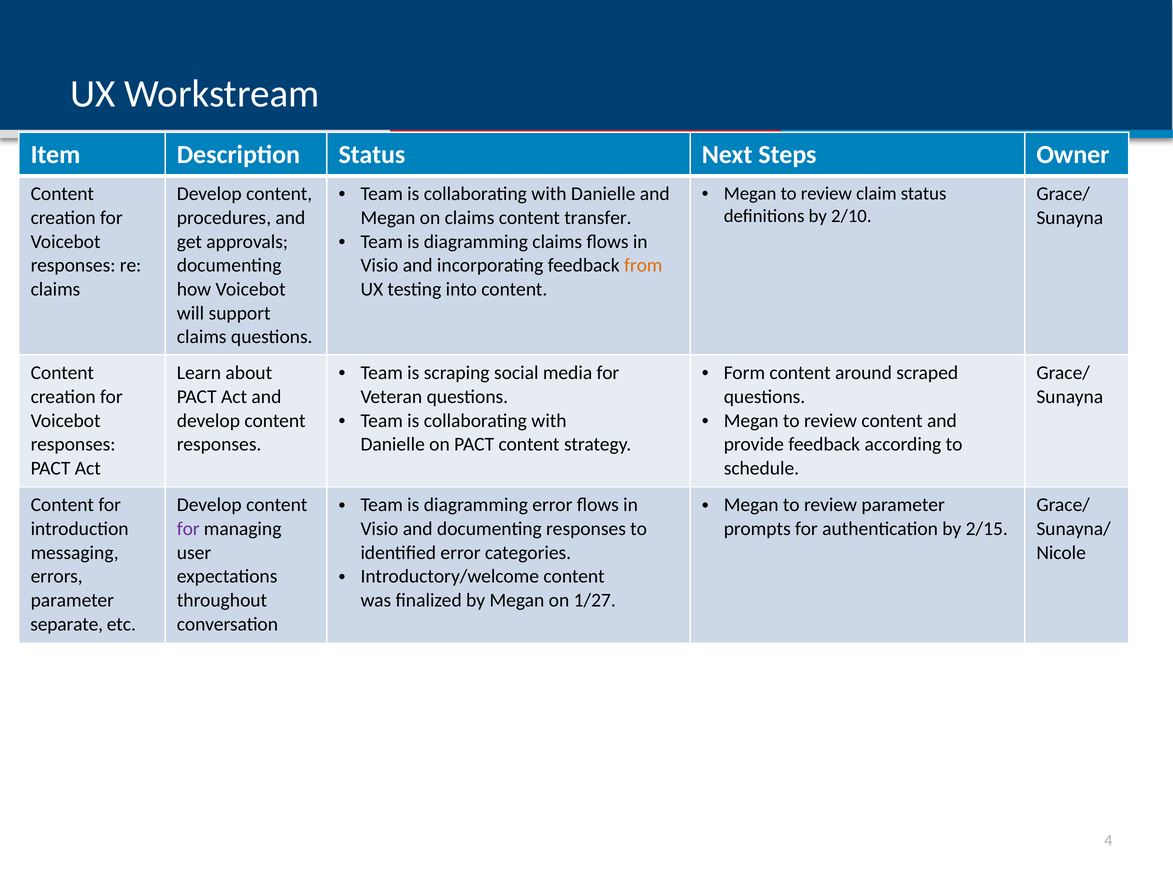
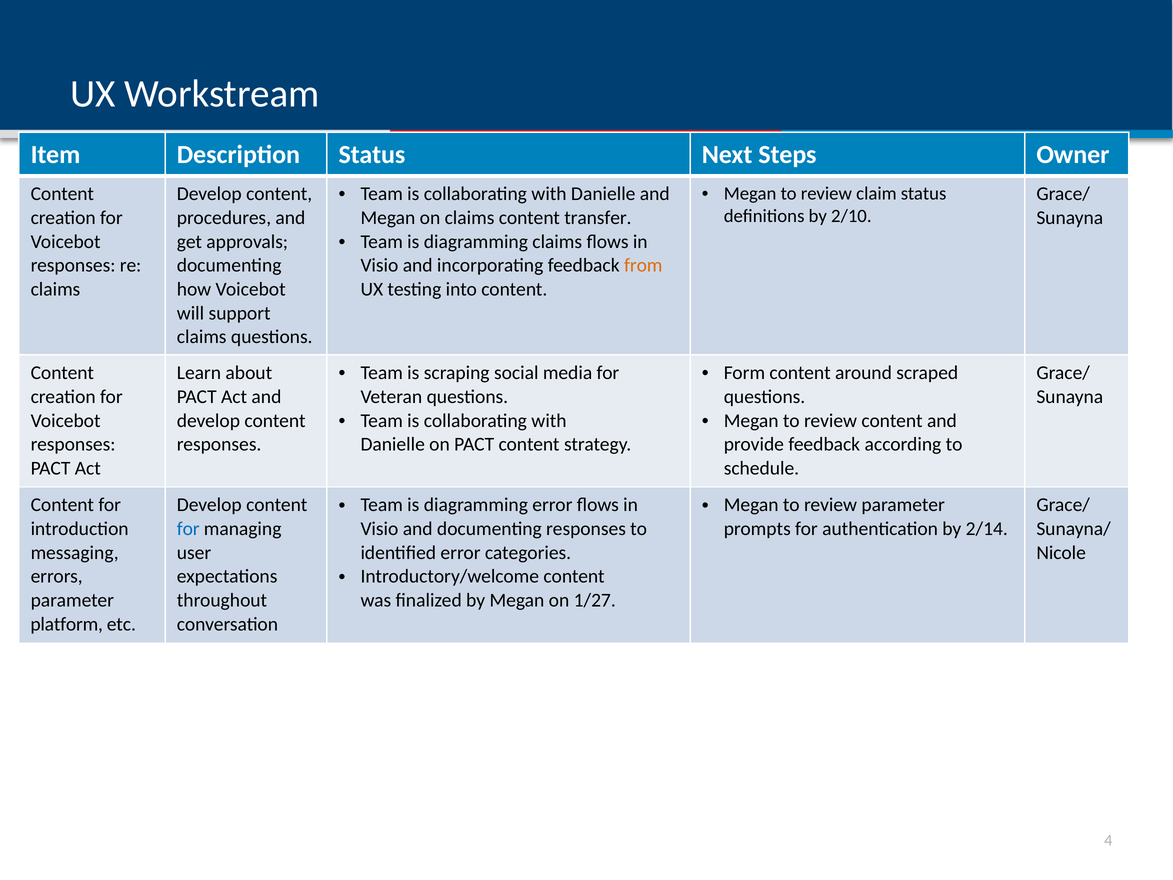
for at (188, 529) colour: purple -> blue
2/15: 2/15 -> 2/14
separate: separate -> platform
